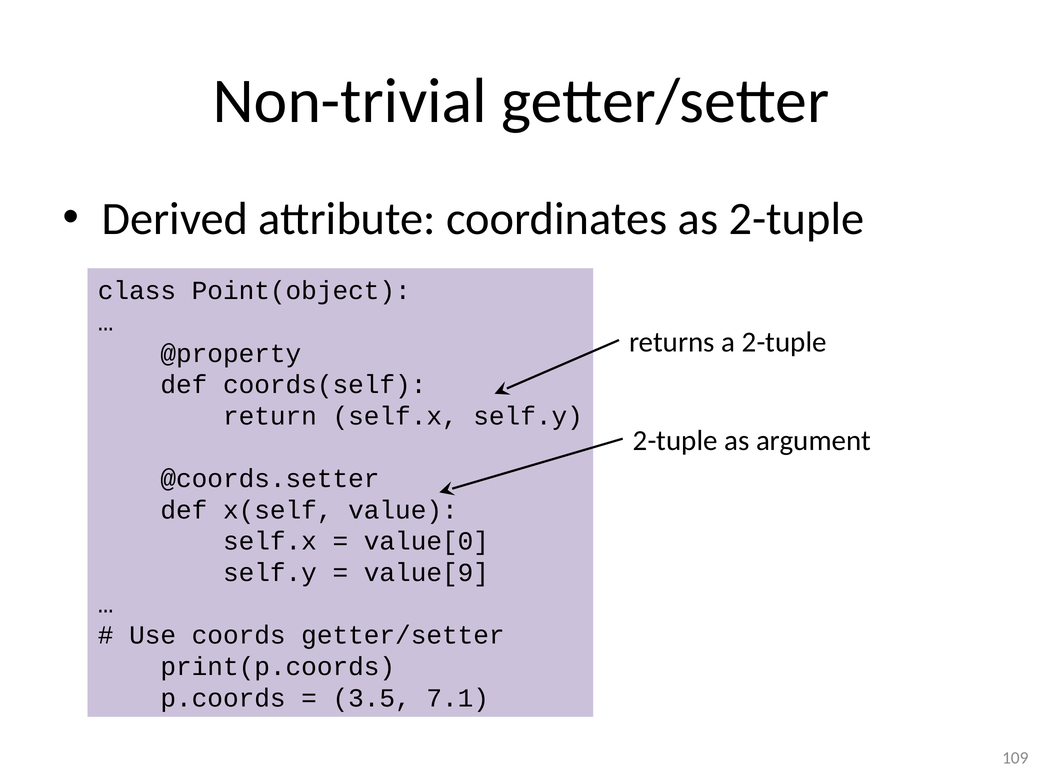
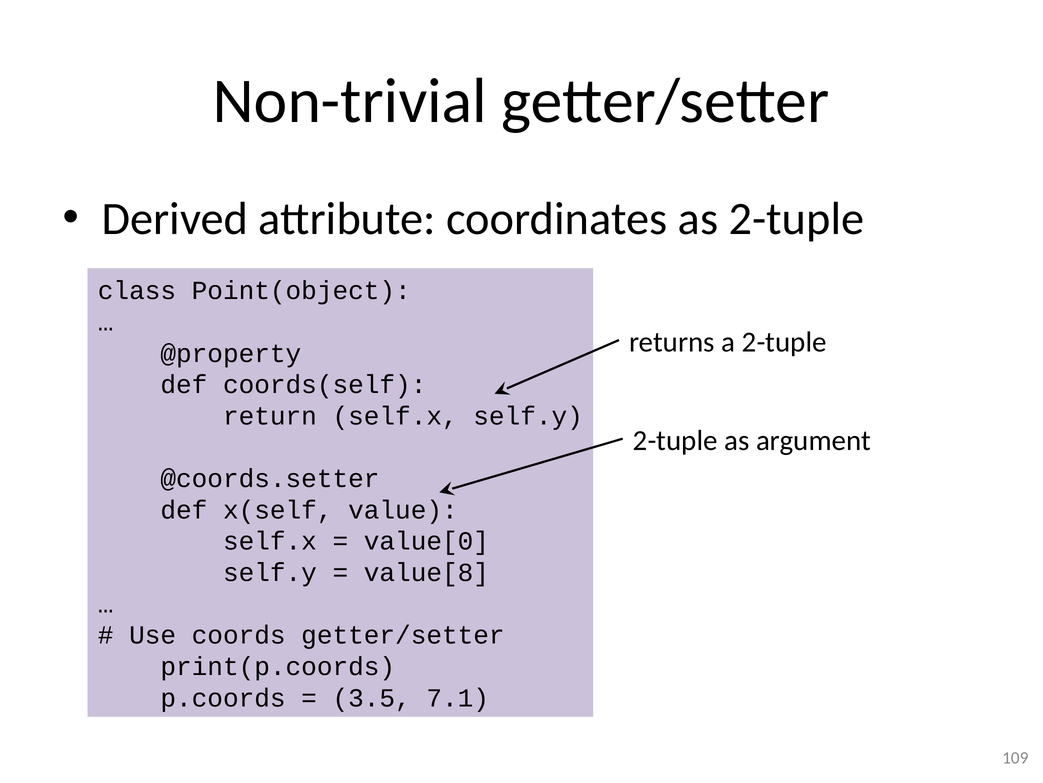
value[9: value[9 -> value[8
